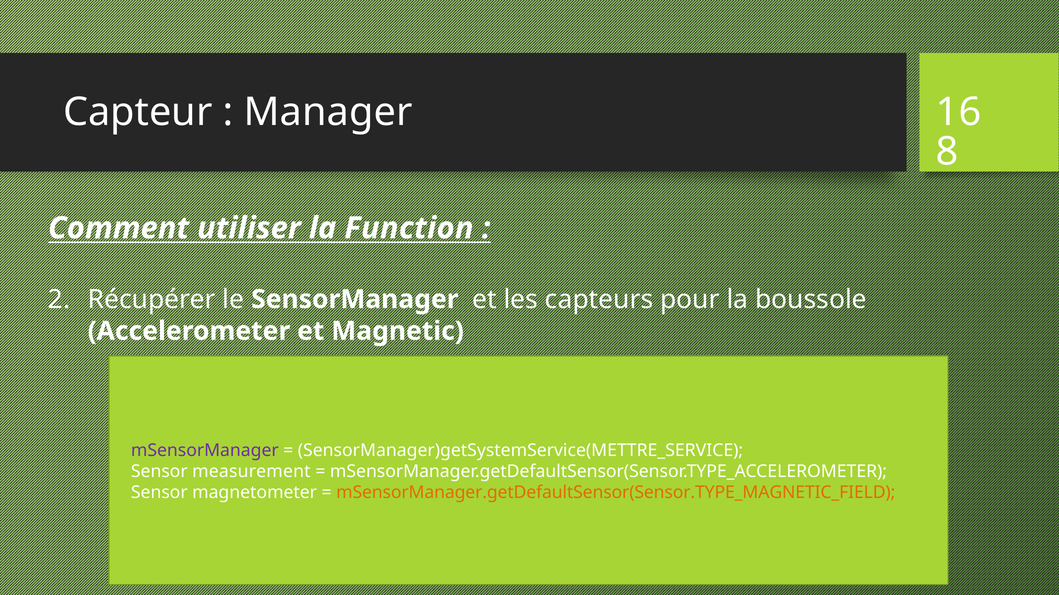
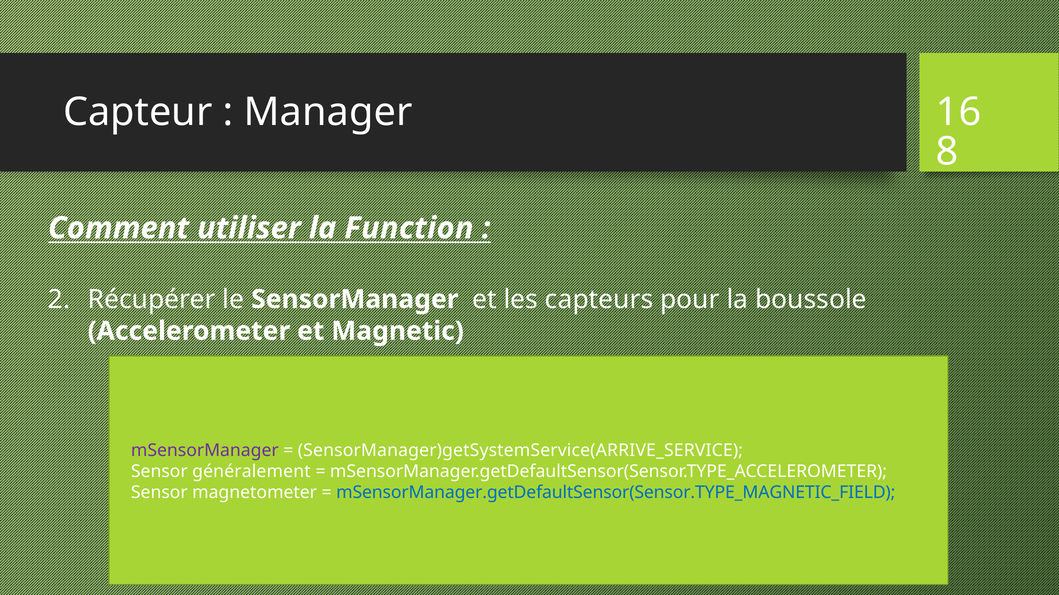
SensorManager)getSystemService(METTRE_SERVICE: SensorManager)getSystemService(METTRE_SERVICE -> SensorManager)getSystemService(ARRIVE_SERVICE
measurement: measurement -> généralement
mSensorManager.getDefaultSensor(Sensor.TYPE_MAGNETIC_FIELD colour: orange -> blue
